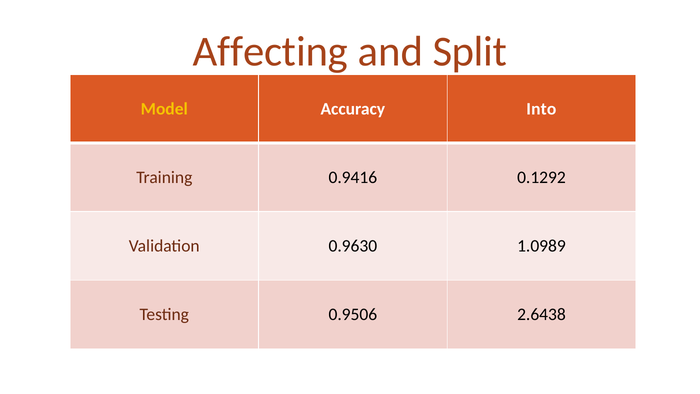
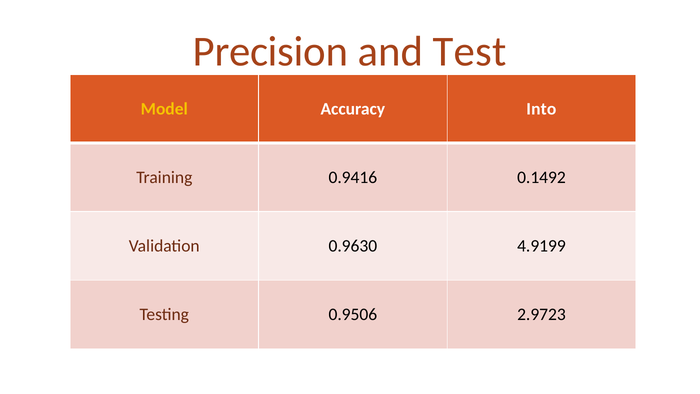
Affecting: Affecting -> Precision
Split: Split -> Test
0.1292: 0.1292 -> 0.1492
1.0989: 1.0989 -> 4.9199
2.6438: 2.6438 -> 2.9723
